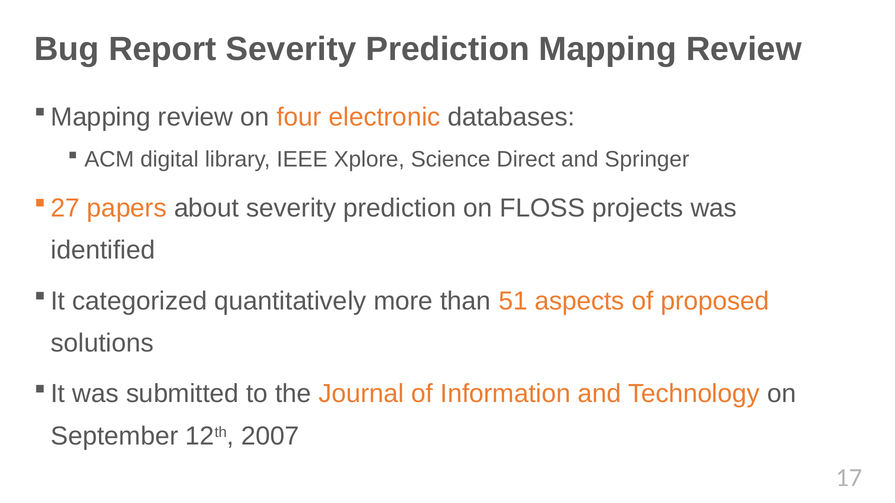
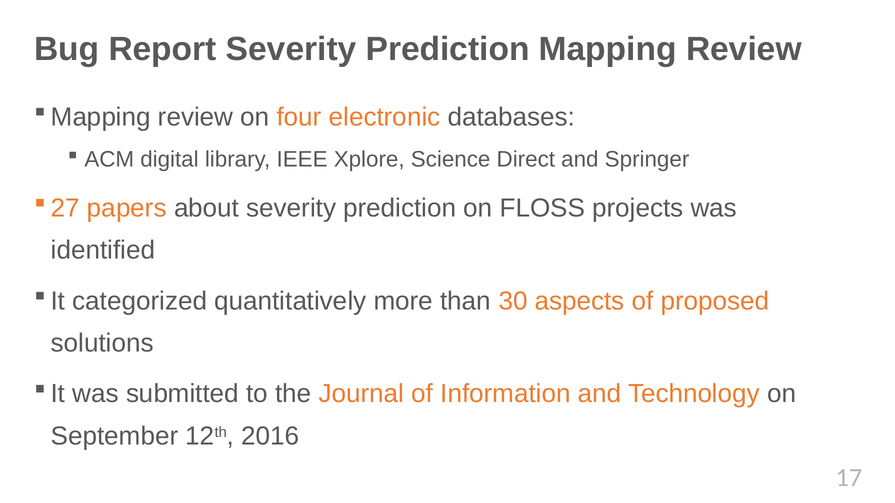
51: 51 -> 30
2007: 2007 -> 2016
